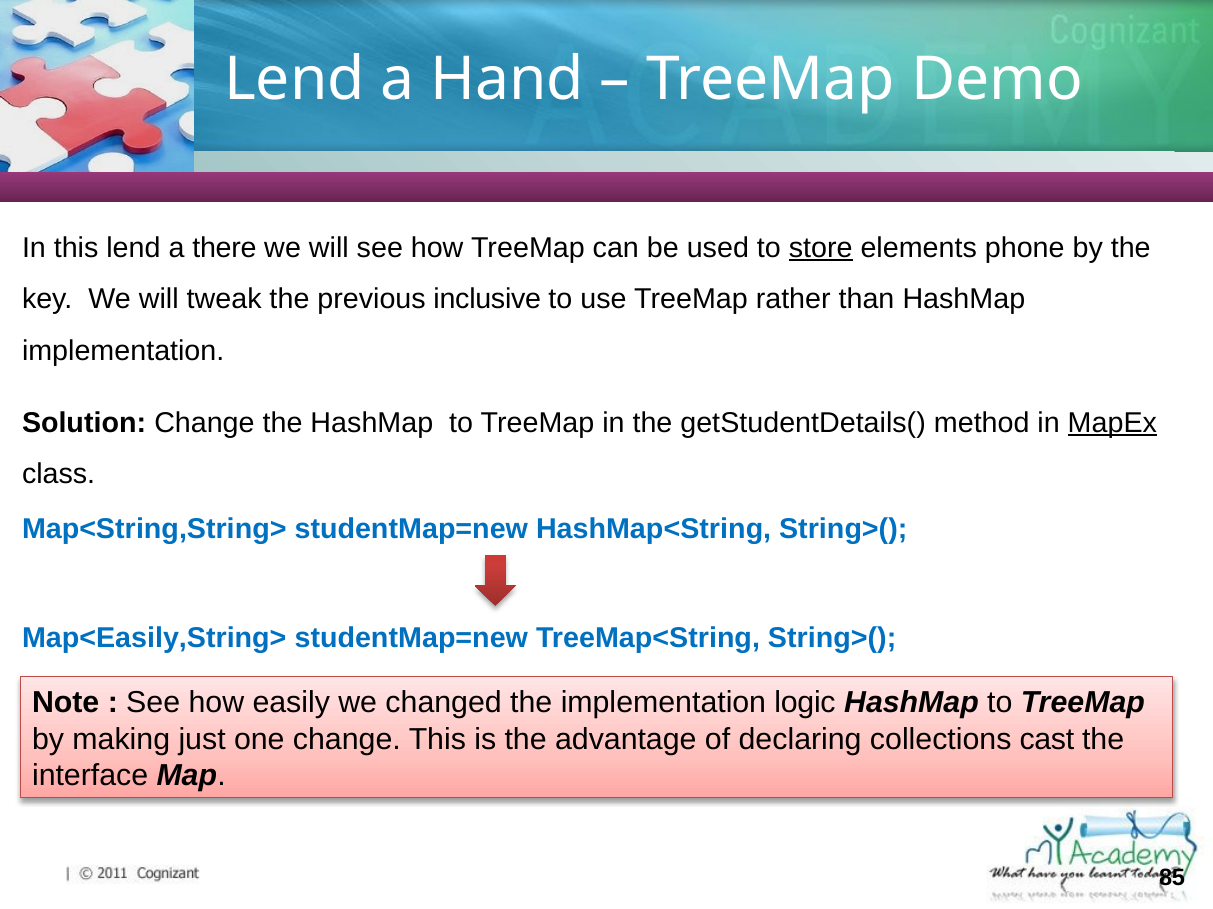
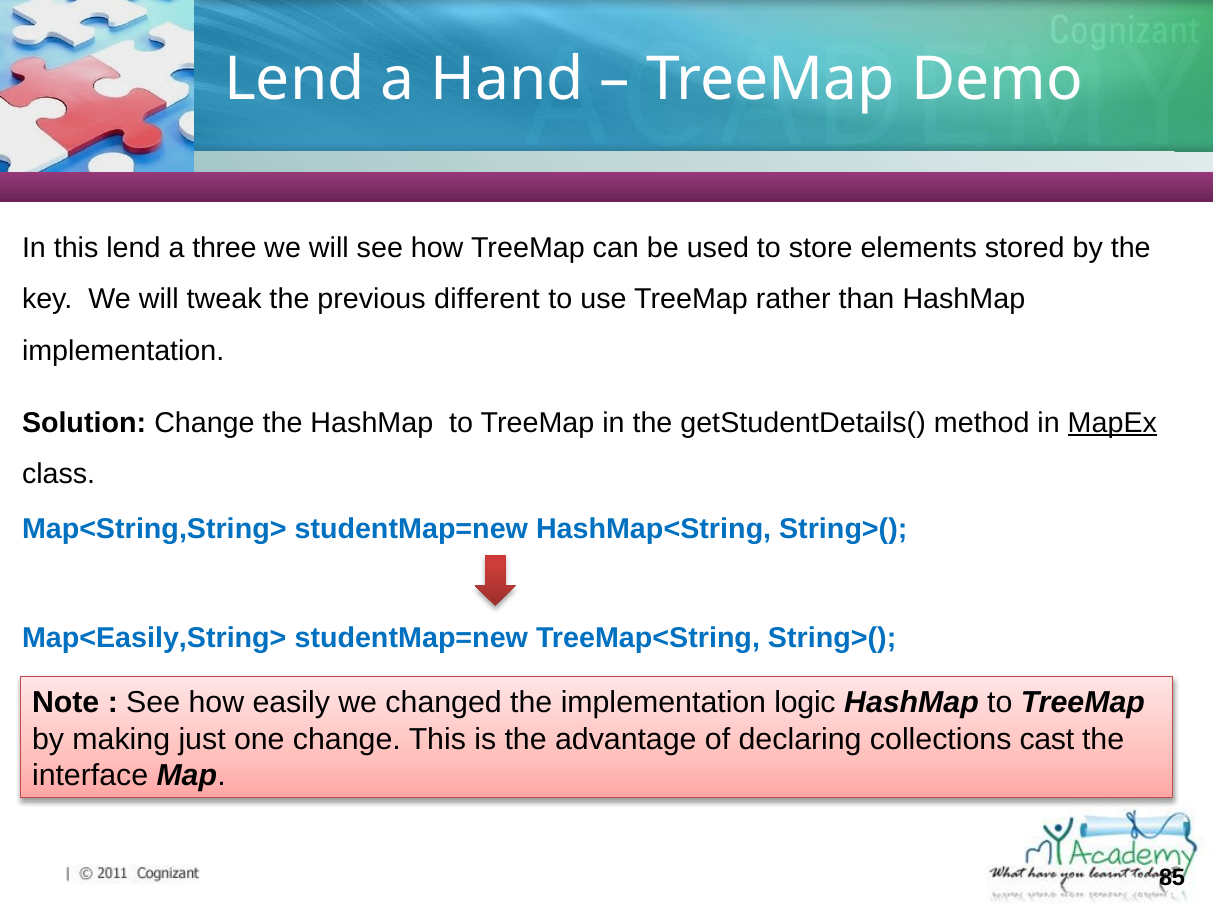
there: there -> three
store underline: present -> none
phone: phone -> stored
inclusive: inclusive -> different
